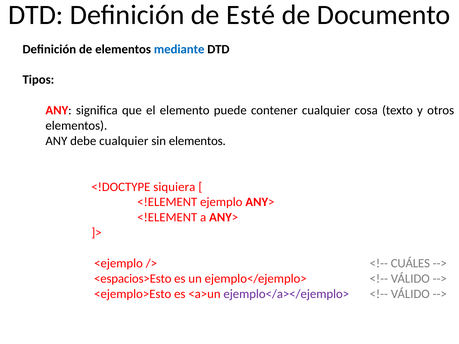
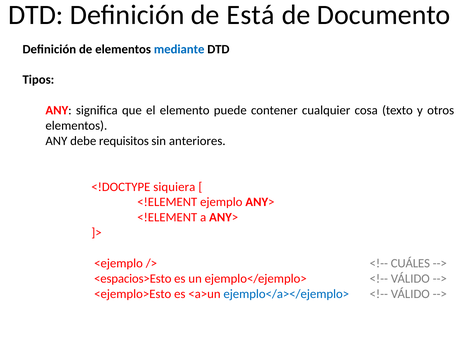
Esté: Esté -> Está
debe cualquier: cualquier -> requisitos
sin elementos: elementos -> anteriores
ejemplo</a></ejemplo> colour: purple -> blue
